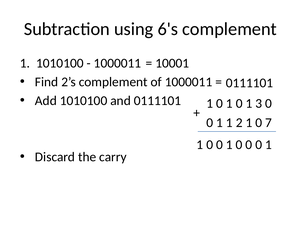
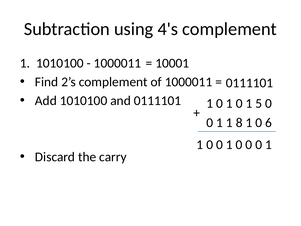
6's: 6's -> 4's
3: 3 -> 5
2: 2 -> 8
7: 7 -> 6
